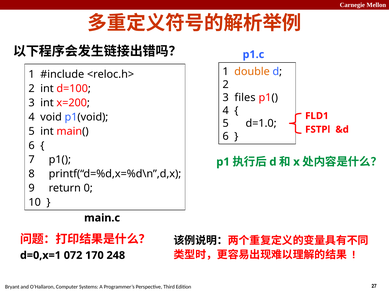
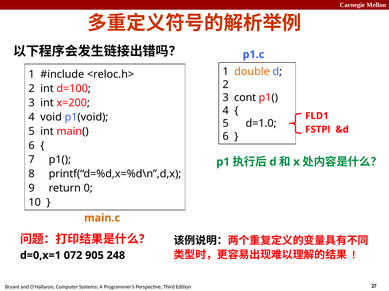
files: files -> cont
main.c colour: black -> orange
170: 170 -> 905
